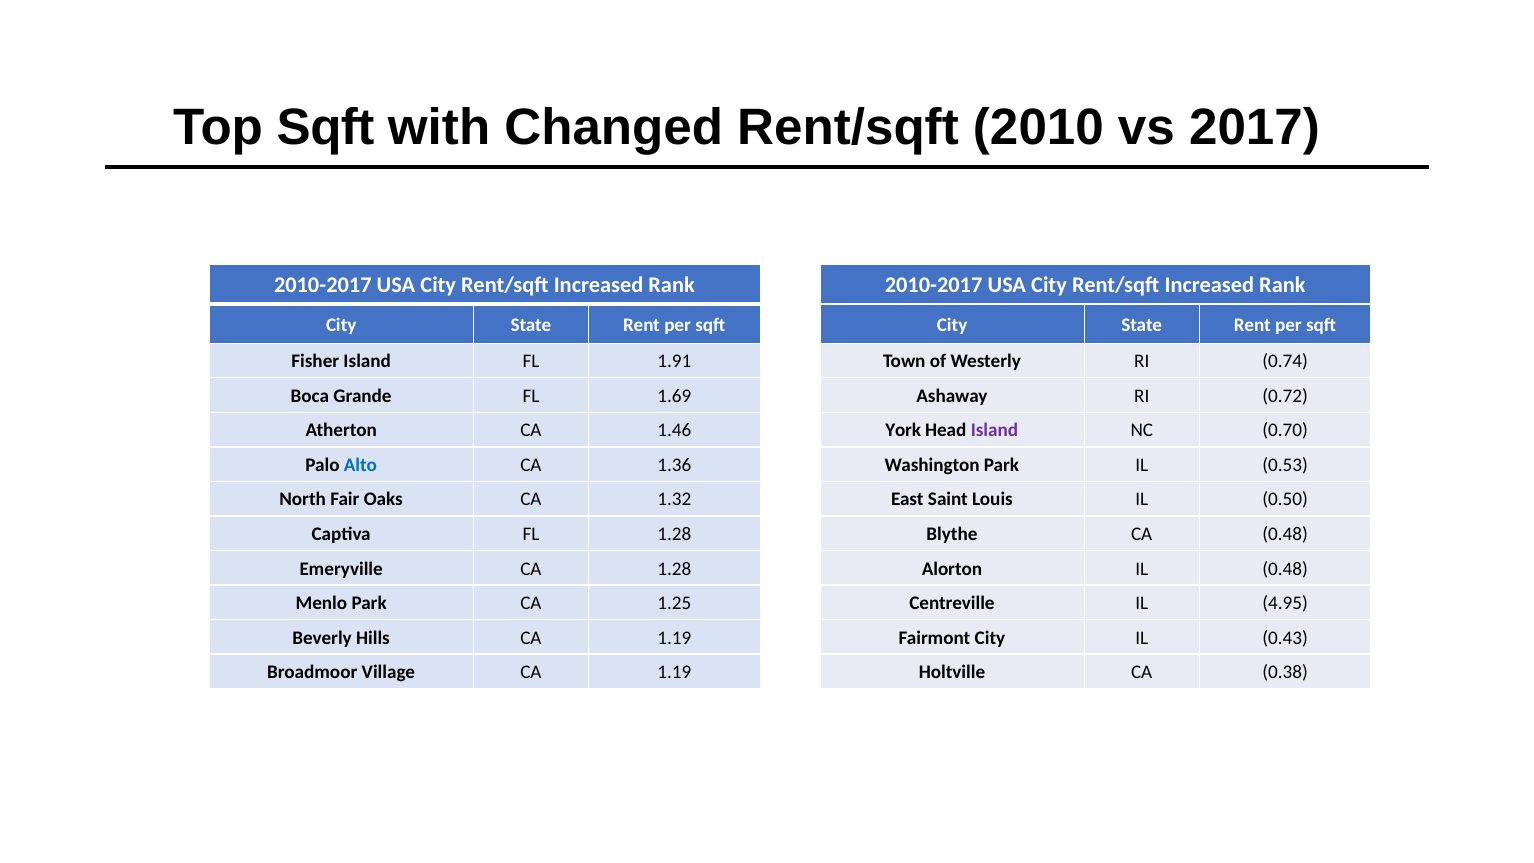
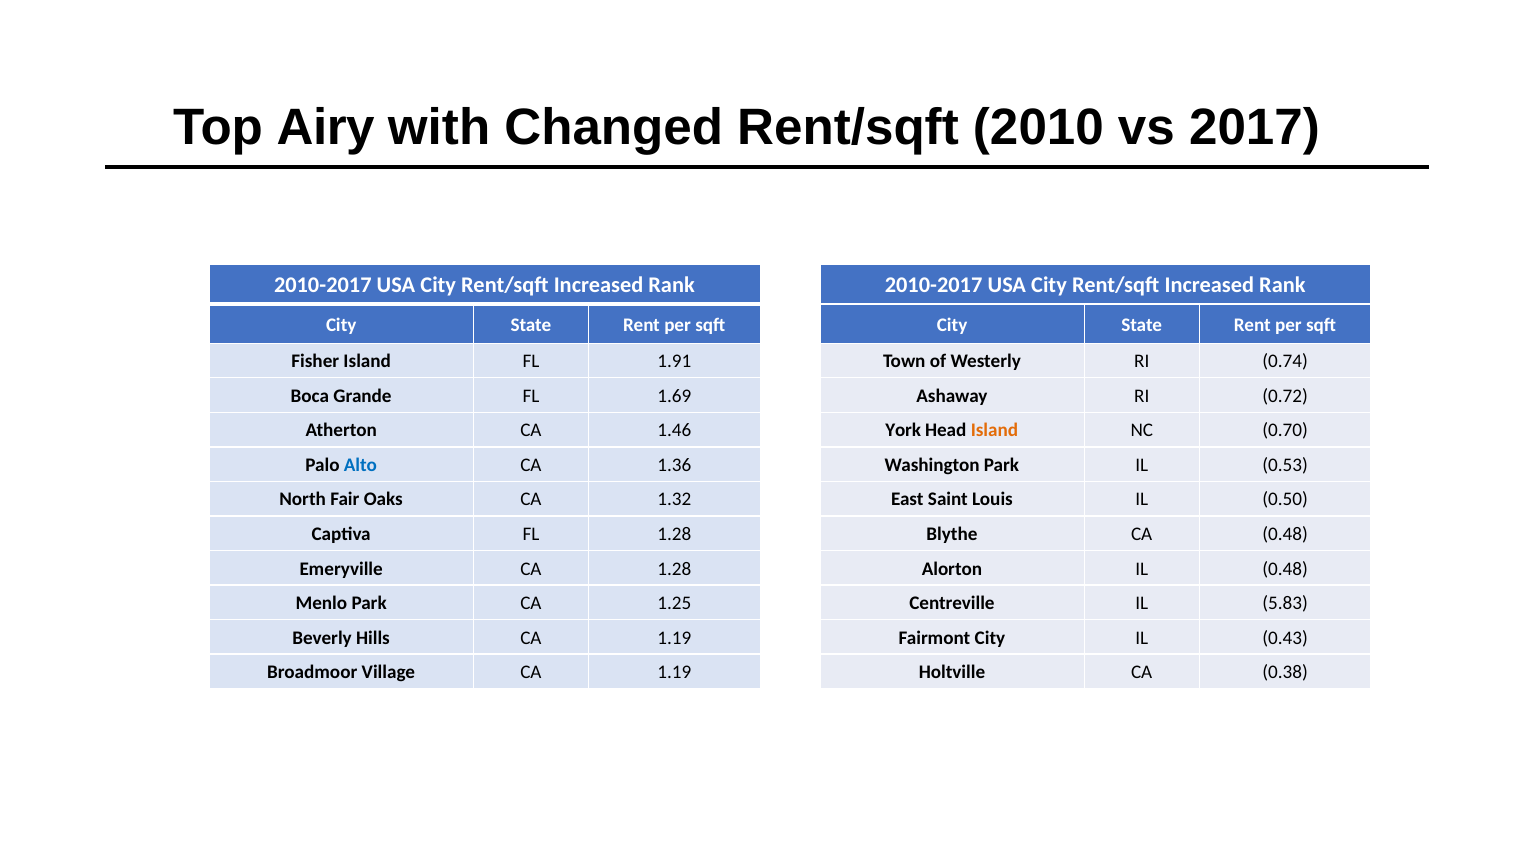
Top Sqft: Sqft -> Airy
Island at (994, 431) colour: purple -> orange
4.95: 4.95 -> 5.83
